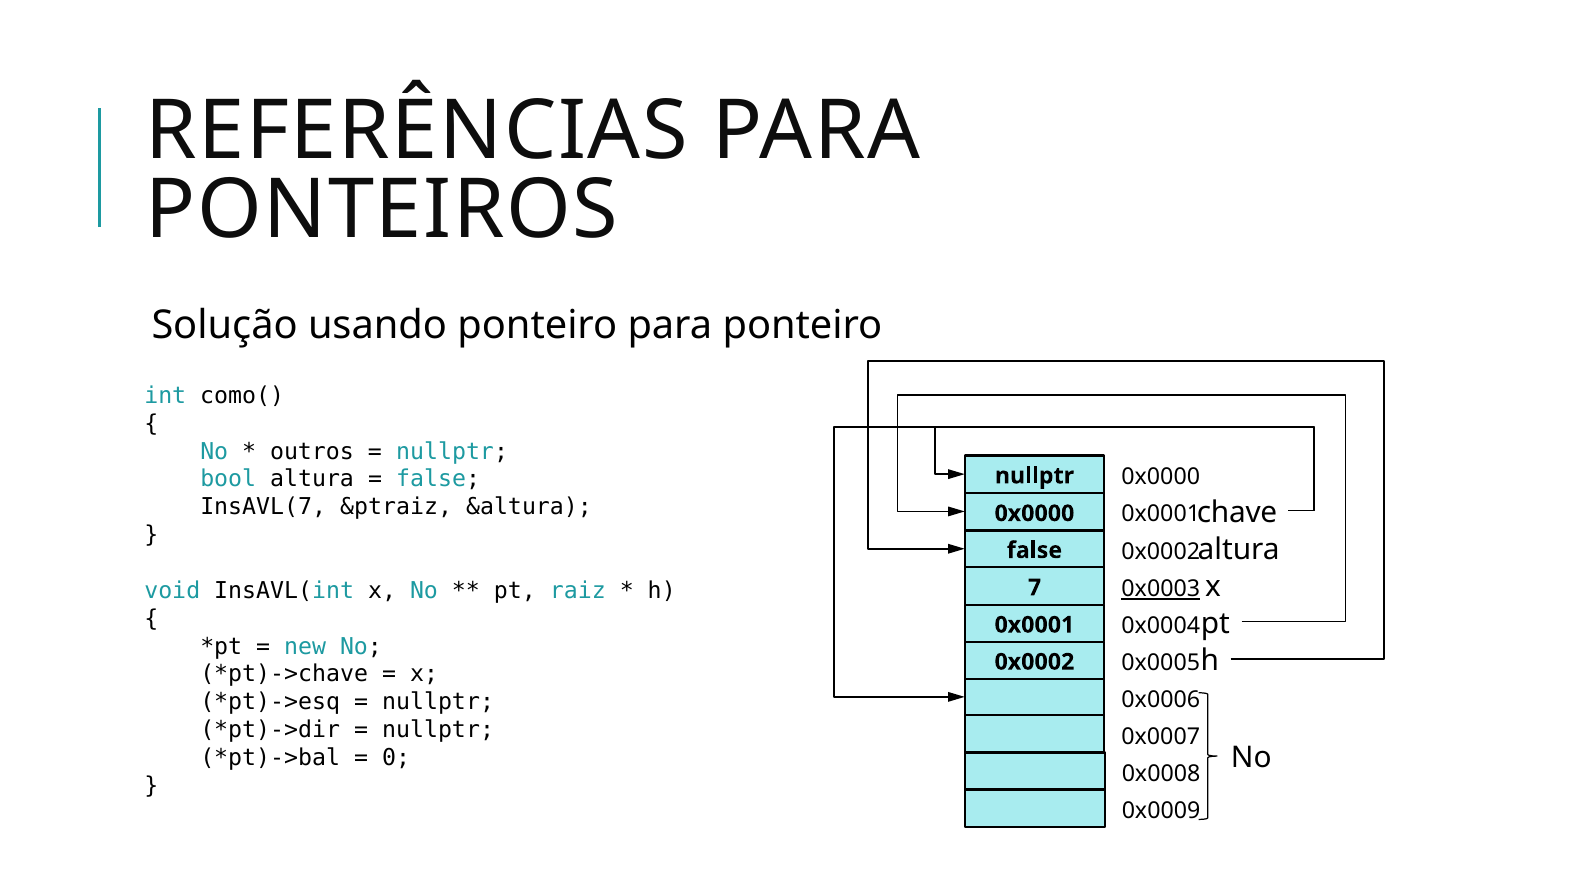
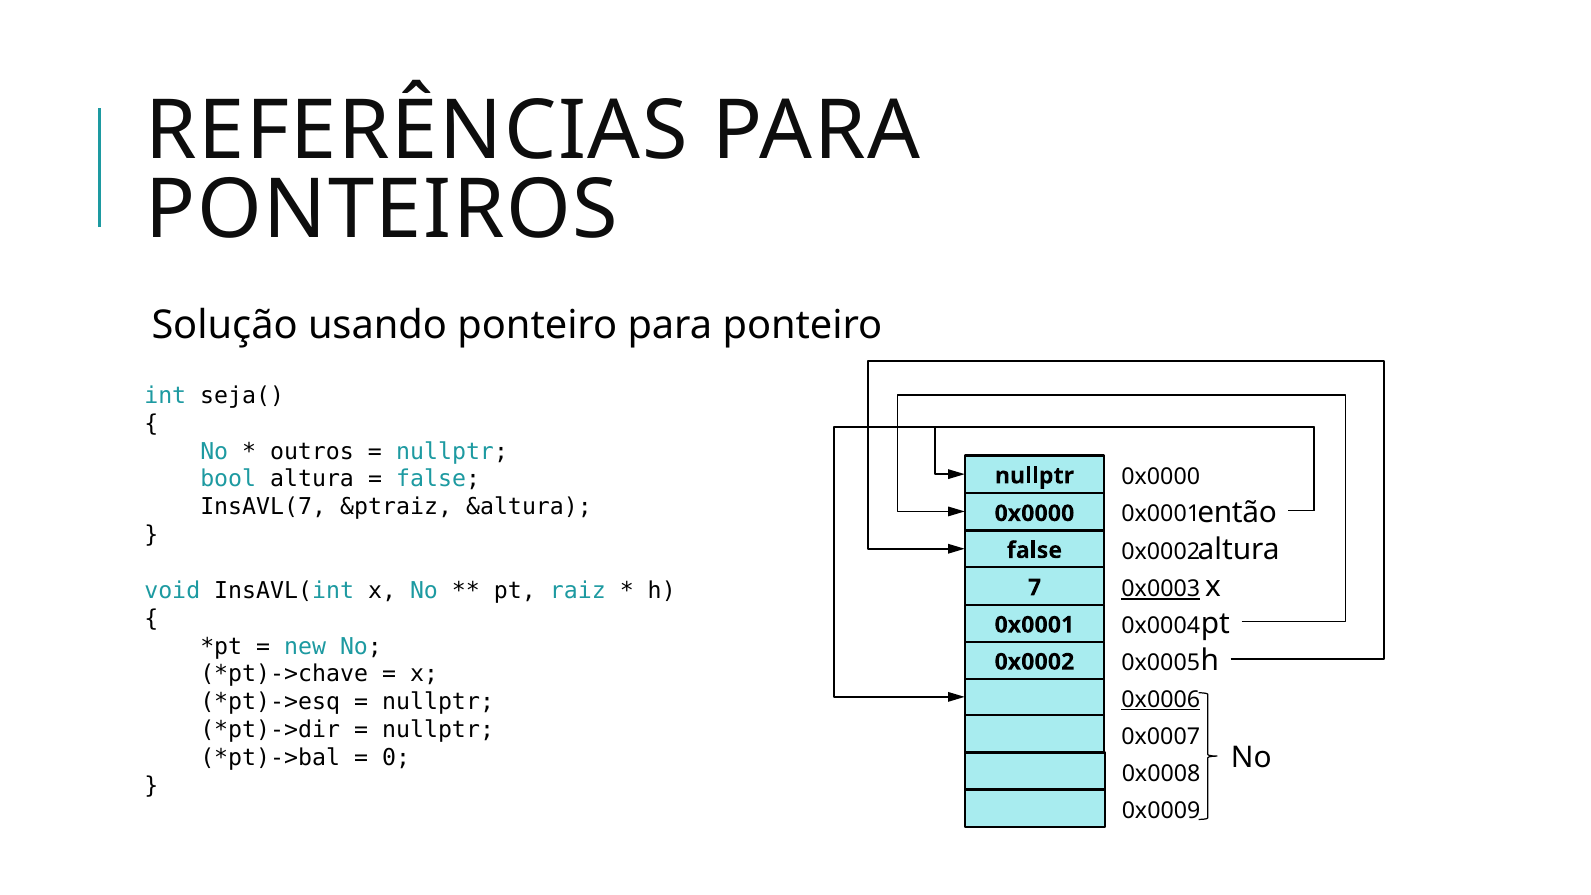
como(: como( -> seja(
chave: chave -> então
0x0006 at (1161, 700) underline: none -> present
